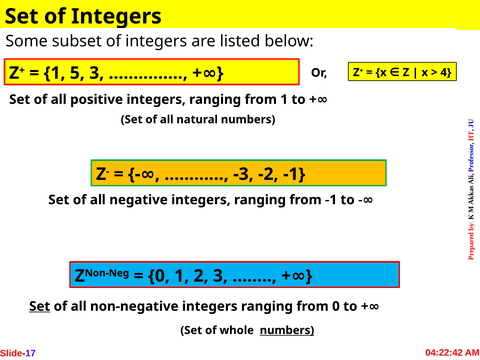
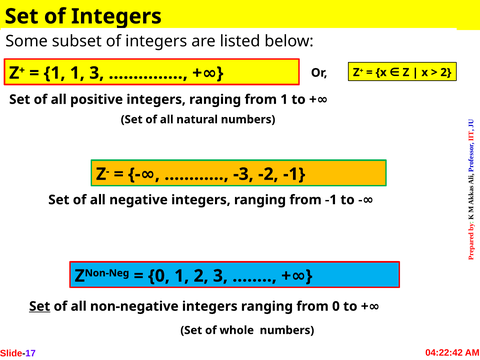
4 at (446, 72): 4 -> 2
1 5: 5 -> 1
numbers at (287, 330) underline: present -> none
